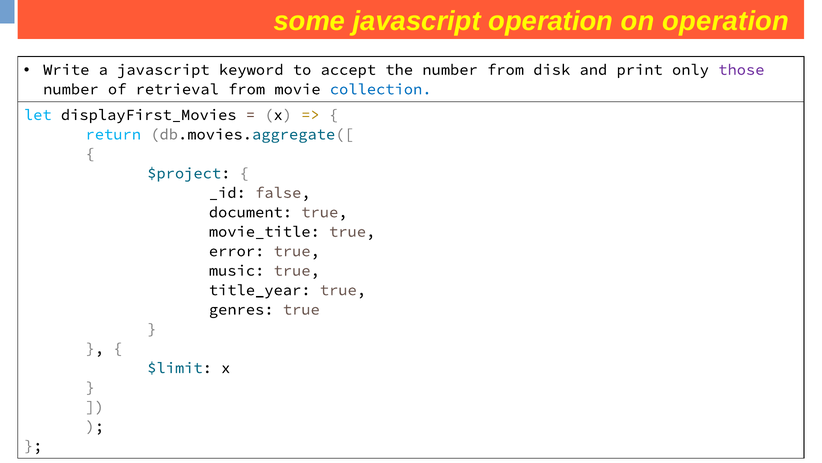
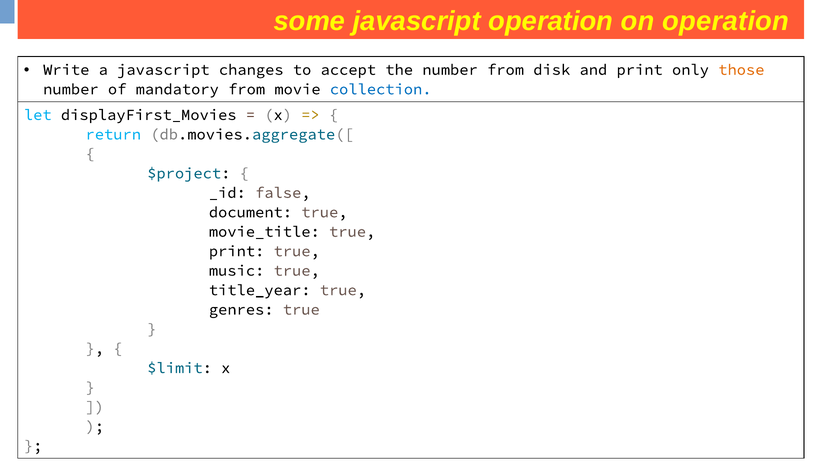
keyword: keyword -> changes
those colour: purple -> orange
retrieval: retrieval -> mandatory
error at (237, 251): error -> print
